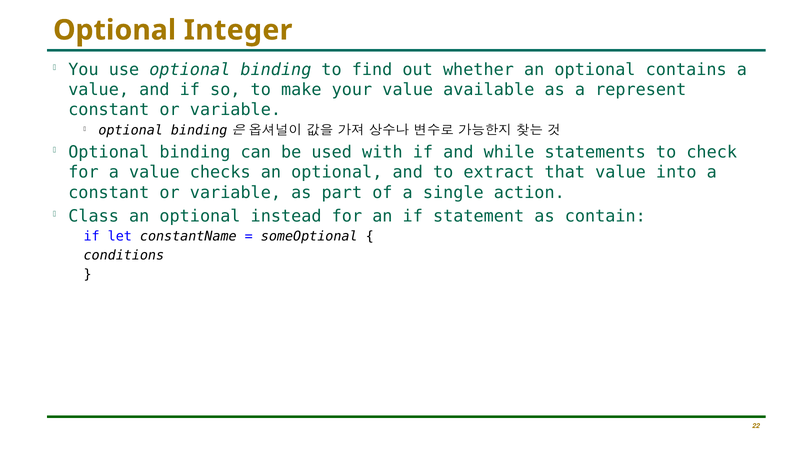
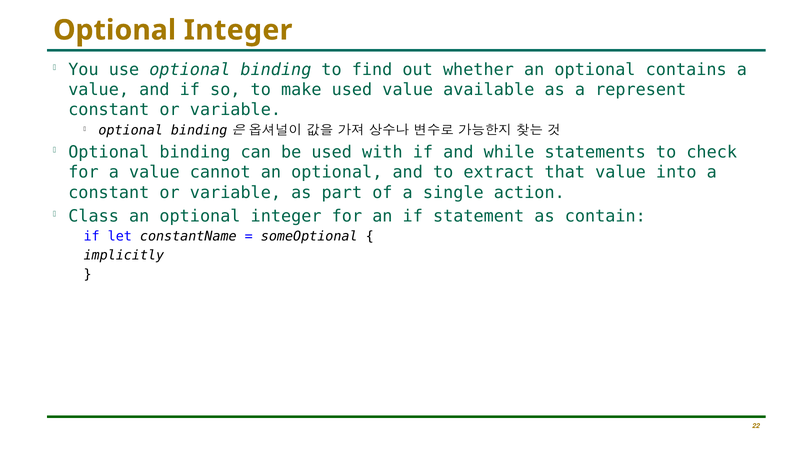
make your: your -> used
checks: checks -> cannot
an optional instead: instead -> integer
conditions: conditions -> implicitly
